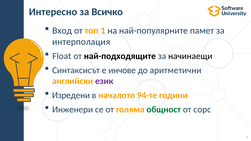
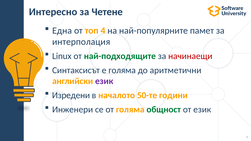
Всичко: Всичко -> Четене
Вход: Вход -> Една
1: 1 -> 4
Float: Float -> Linux
най-подходящите colour: black -> green
начинаещи colour: black -> red
е инчове: инчове -> голяма
94-те: 94-те -> 50-те
от сорс: сорс -> език
